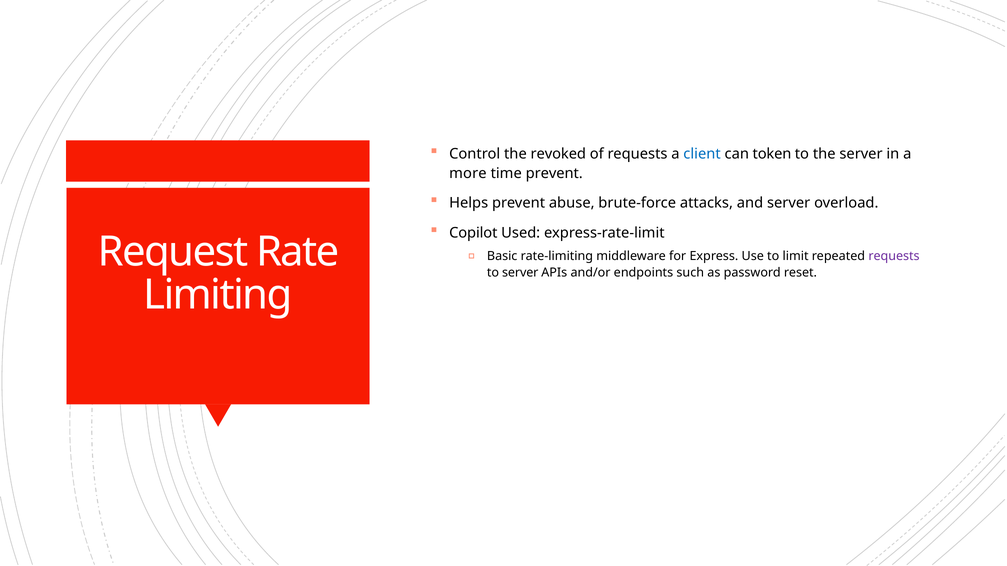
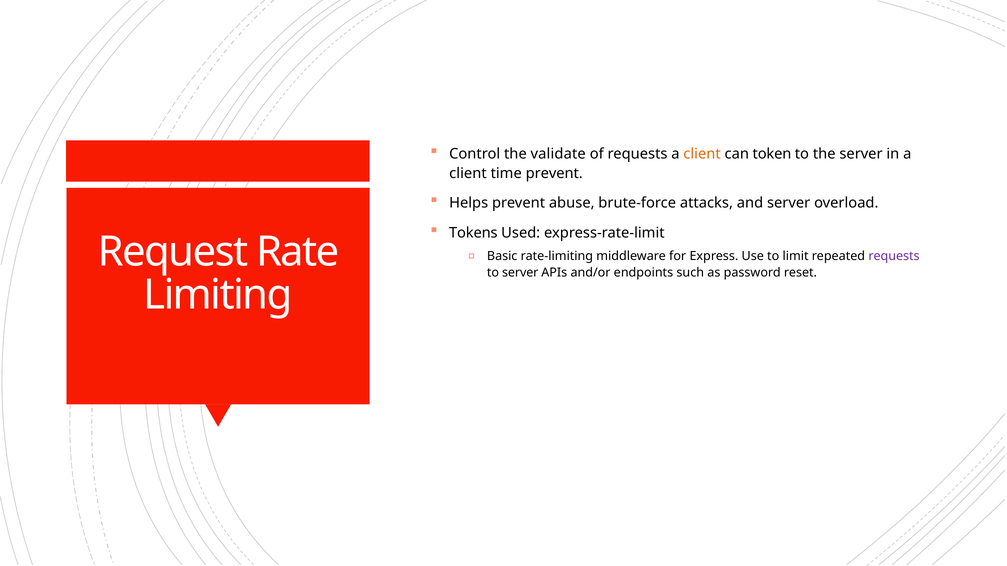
revoked: revoked -> validate
client at (702, 154) colour: blue -> orange
more at (468, 173): more -> client
Copilot: Copilot -> Tokens
